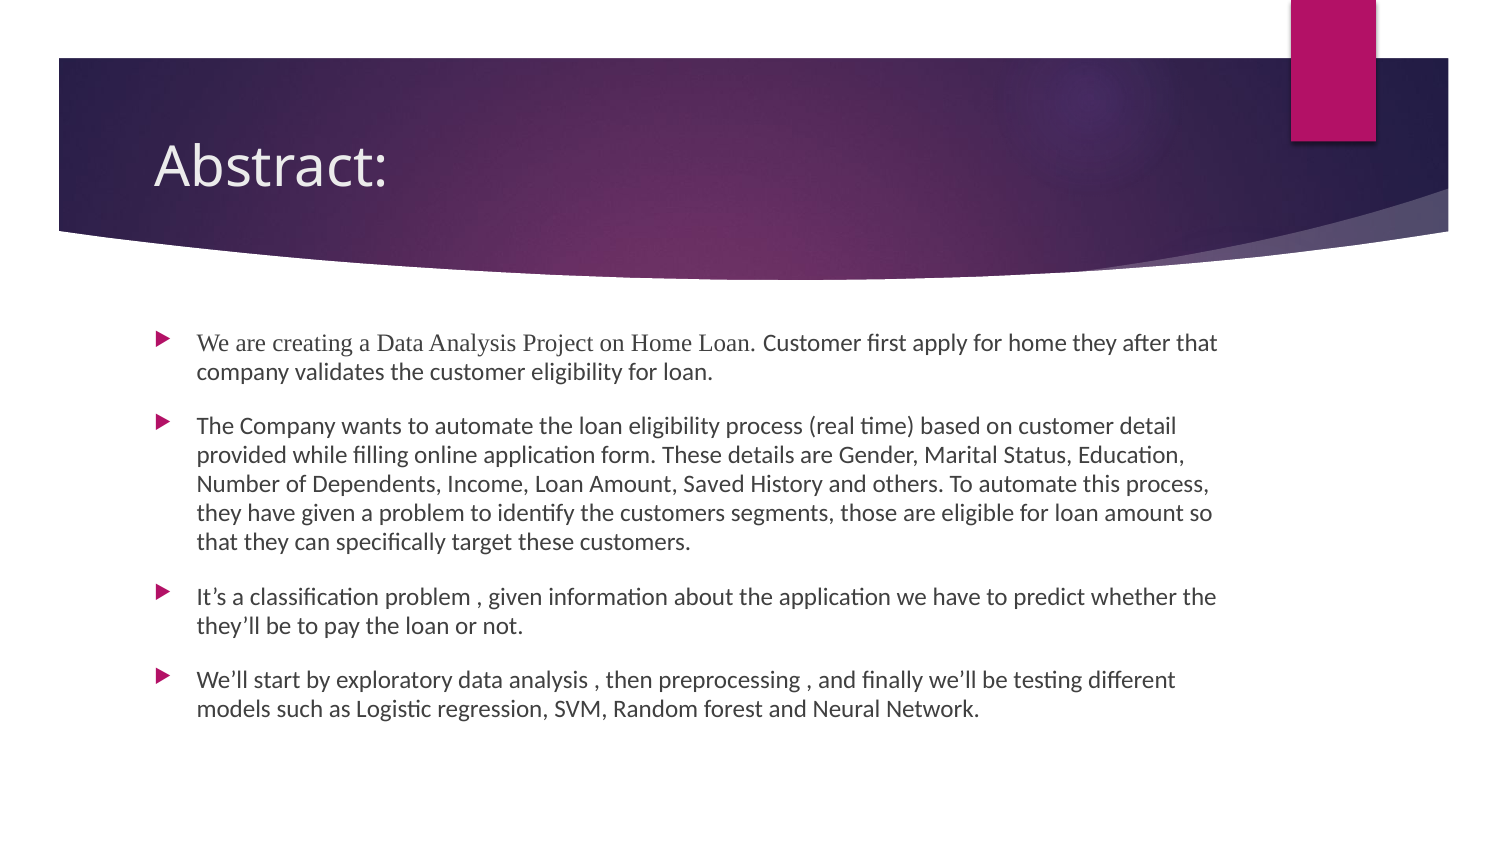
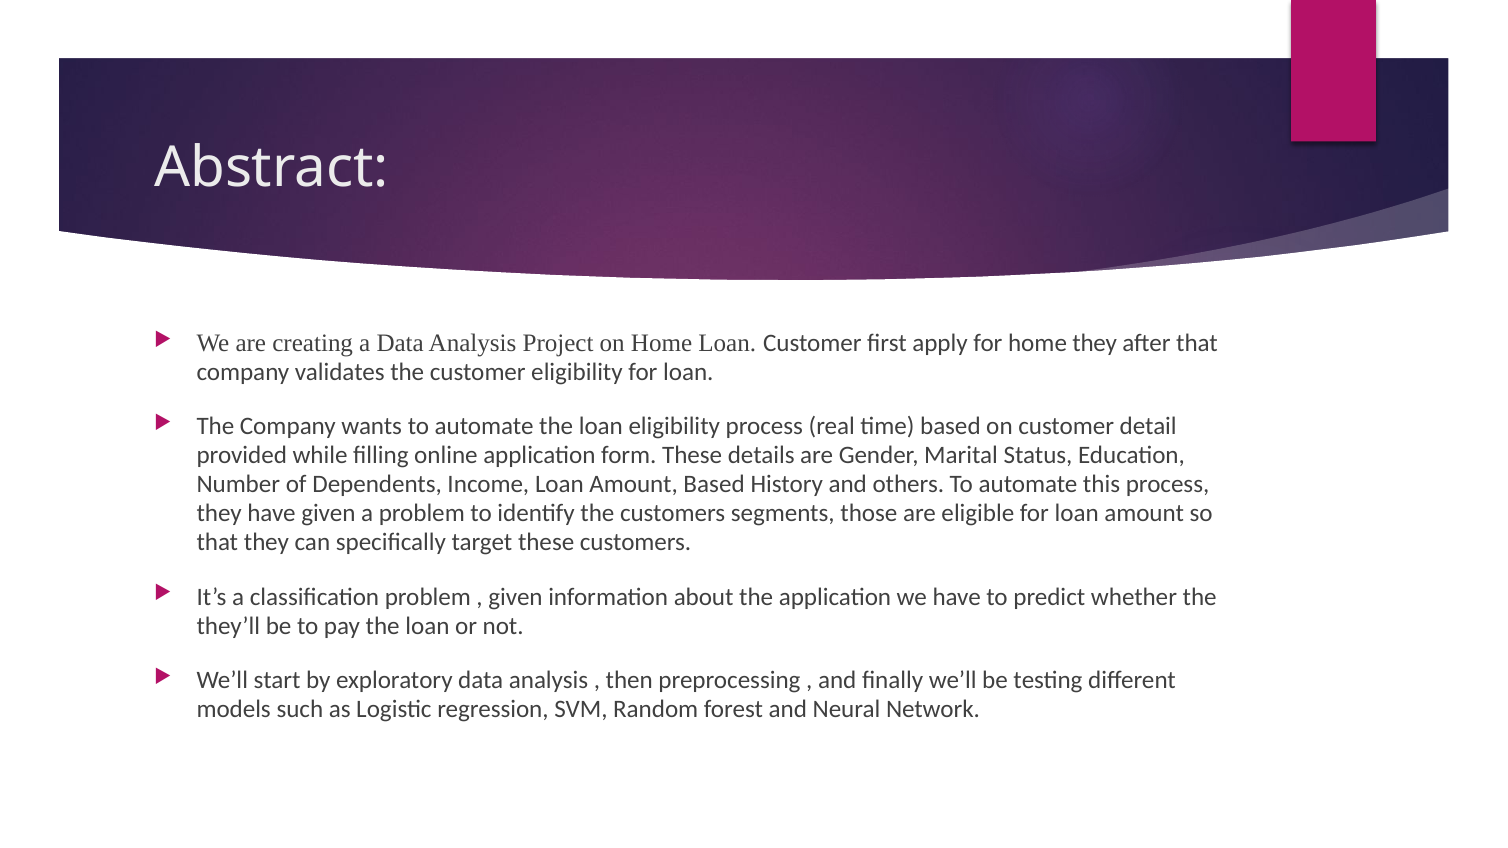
Amount Saved: Saved -> Based
